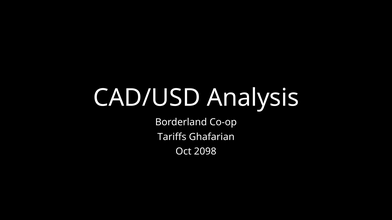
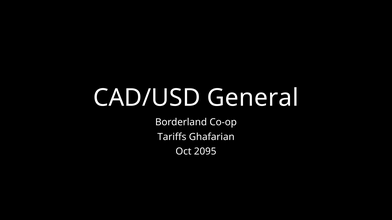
Analysis: Analysis -> General
2098: 2098 -> 2095
